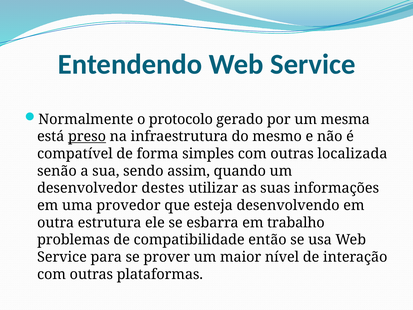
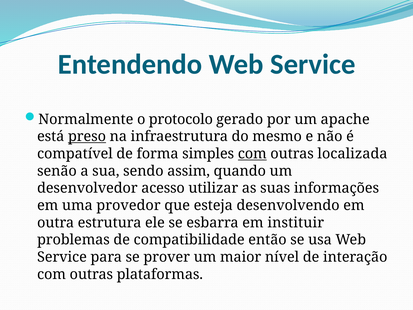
mesma: mesma -> apache
com at (252, 154) underline: none -> present
destes: destes -> acesso
trabalho: trabalho -> instituir
